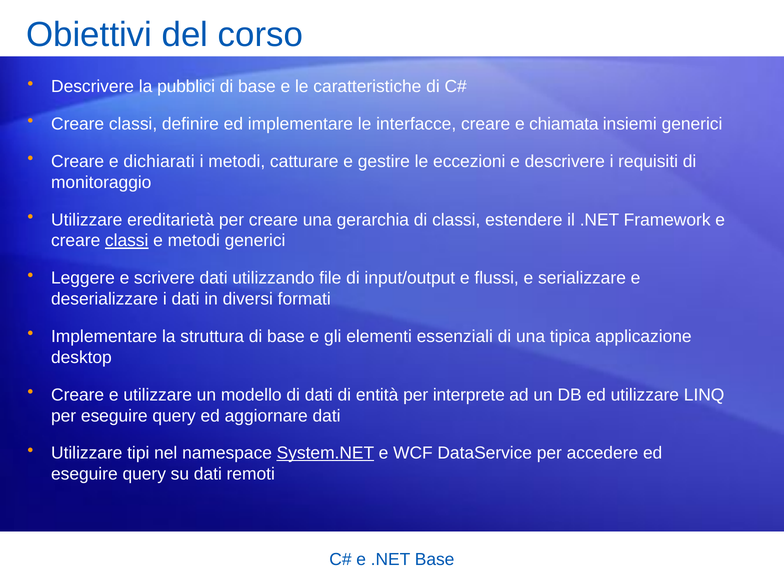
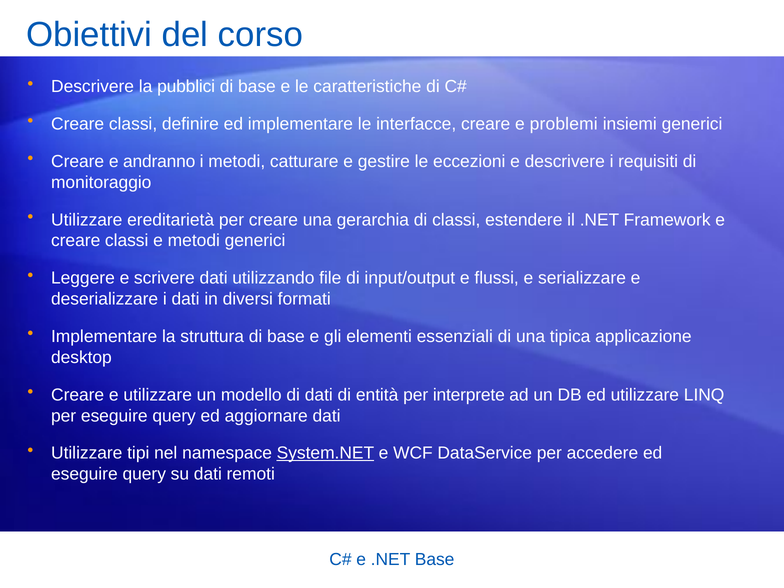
chiamata: chiamata -> problemi
dichiarati: dichiarati -> andranno
classi at (127, 241) underline: present -> none
